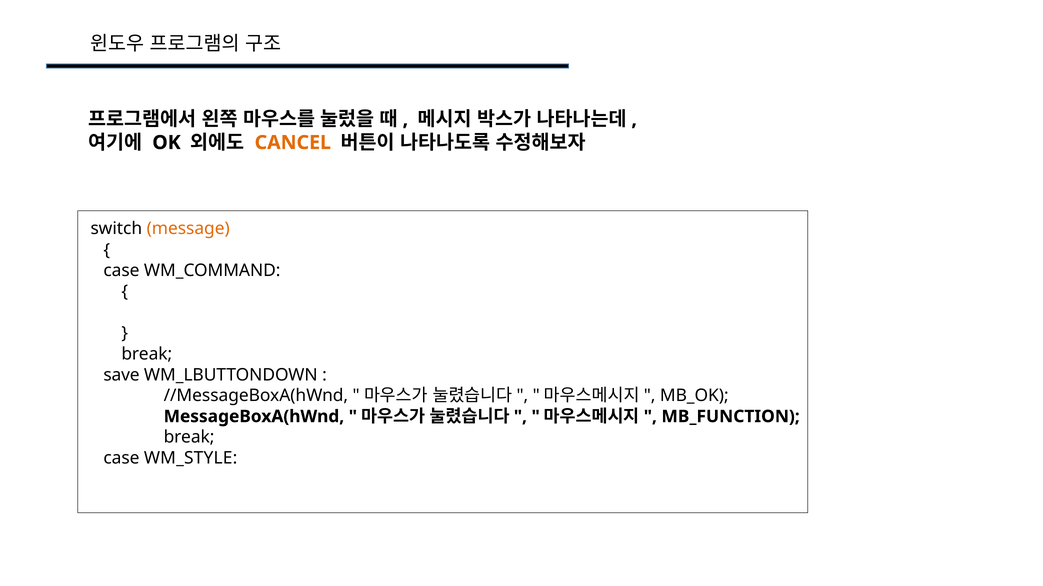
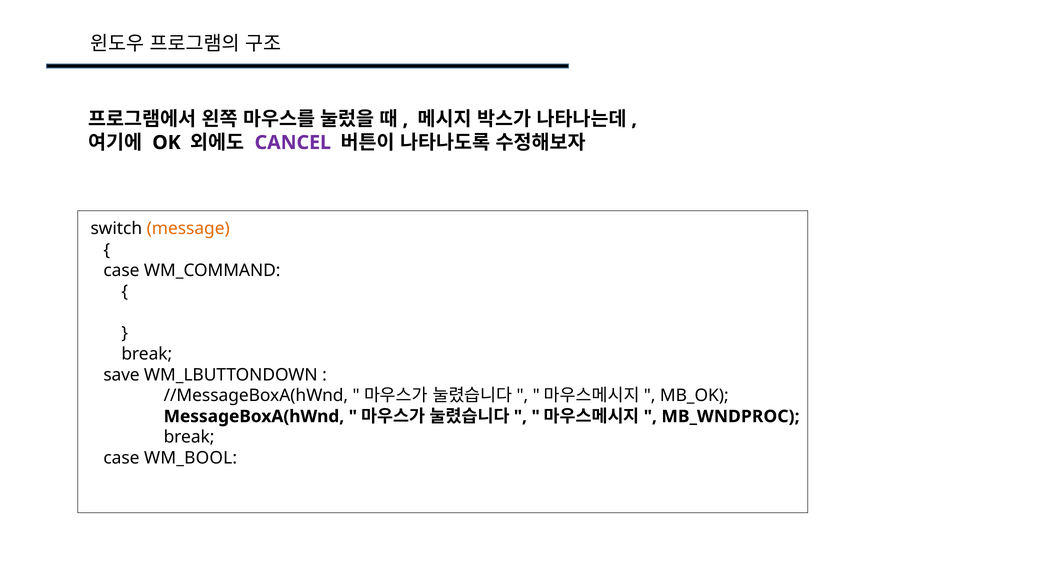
CANCEL colour: orange -> purple
MB_FUNCTION: MB_FUNCTION -> MB_WNDPROC
WM_STYLE: WM_STYLE -> WM_BOOL
